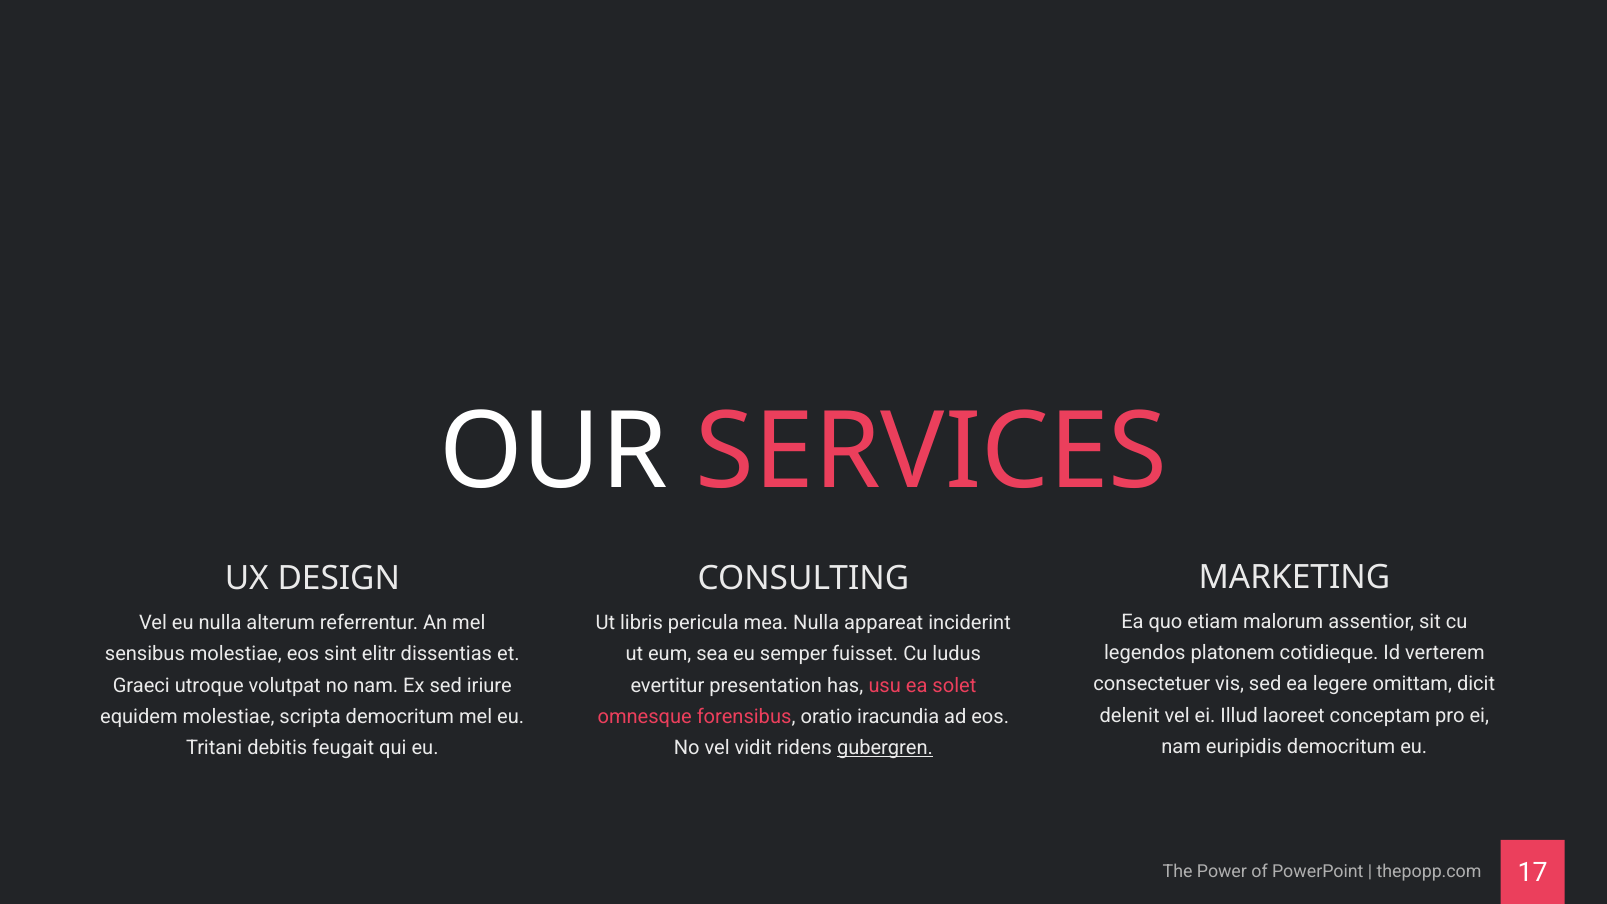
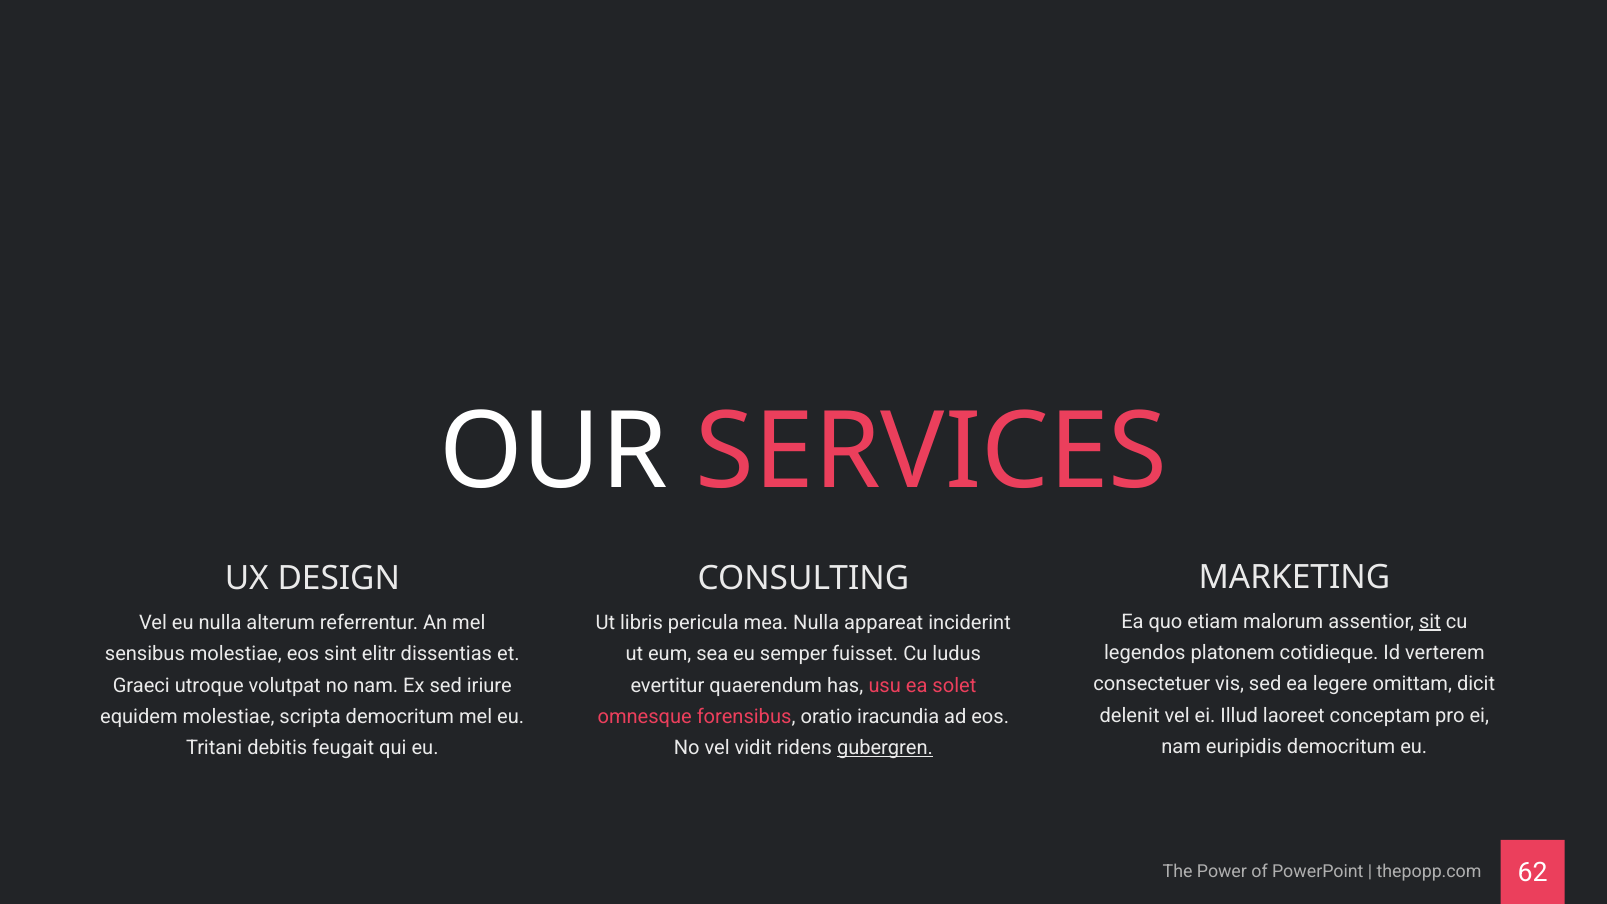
sit underline: none -> present
presentation: presentation -> quaerendum
17: 17 -> 62
